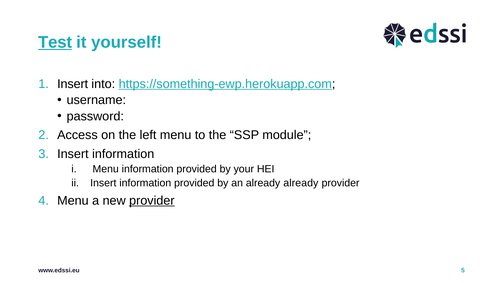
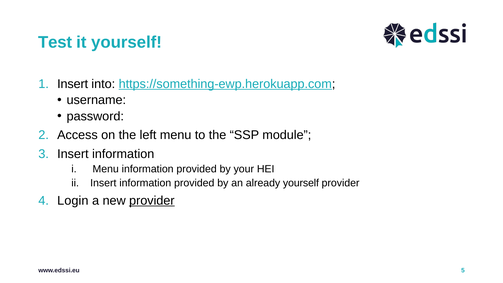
Test underline: present -> none
already already: already -> yourself
Menu at (73, 201): Menu -> Login
